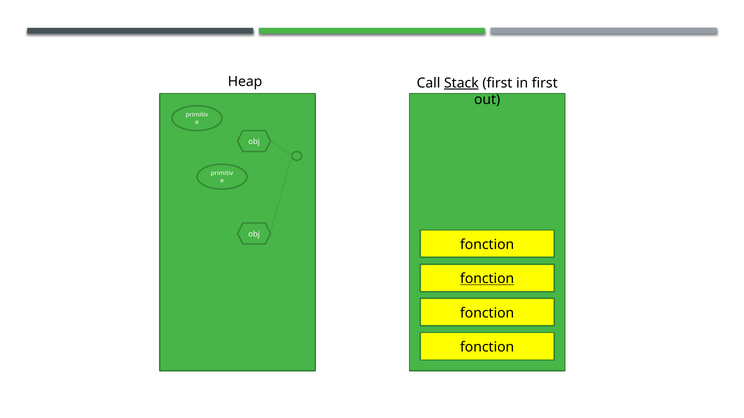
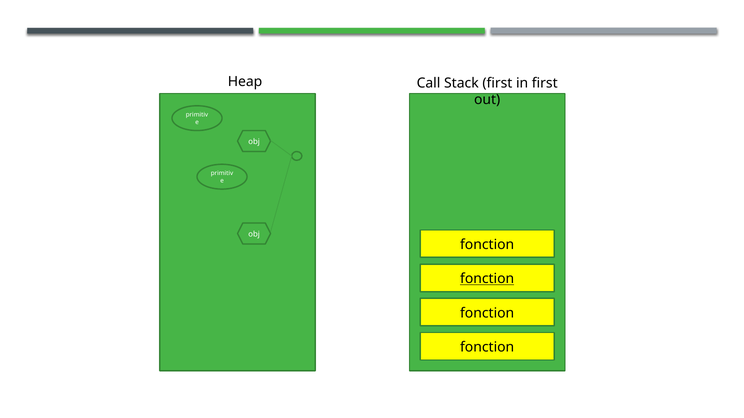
Stack underline: present -> none
